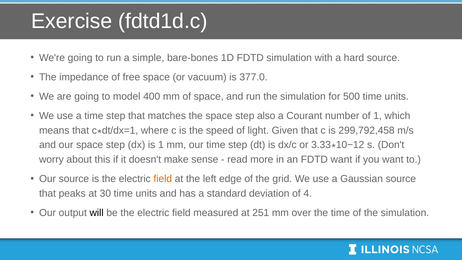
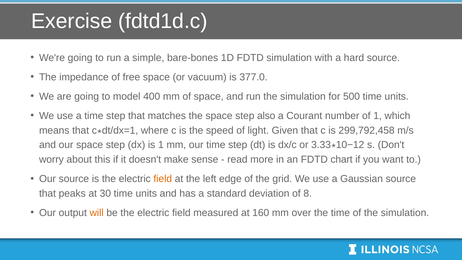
FDTD want: want -> chart
4: 4 -> 8
will colour: black -> orange
251: 251 -> 160
